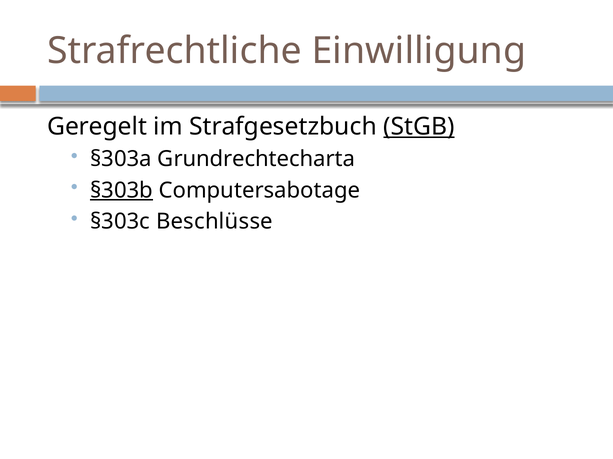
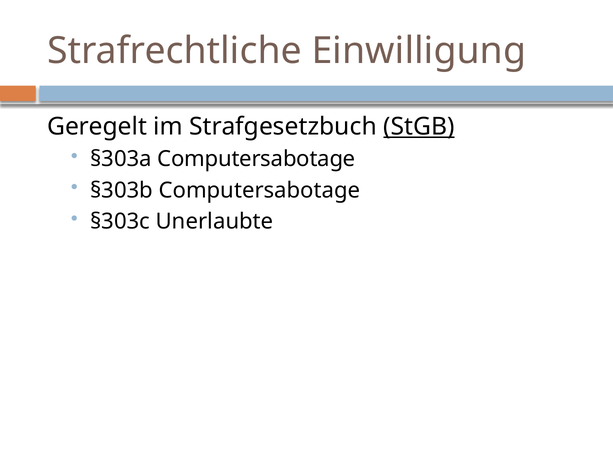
§303a Grundrechtecharta: Grundrechtecharta -> Computersabotage
§303b underline: present -> none
Beschlüsse: Beschlüsse -> Unerlaubte
